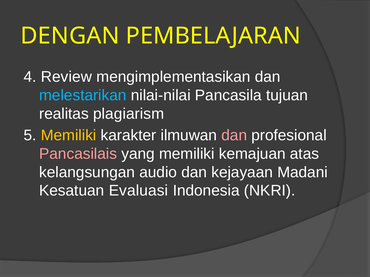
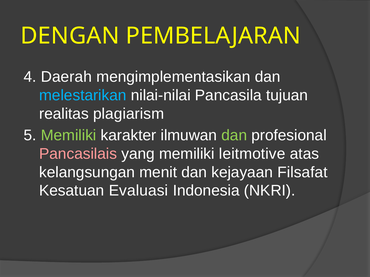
Review: Review -> Daerah
Memiliki at (69, 136) colour: yellow -> light green
dan at (234, 136) colour: pink -> light green
kemajuan: kemajuan -> leitmotive
audio: audio -> menit
Madani: Madani -> Filsafat
